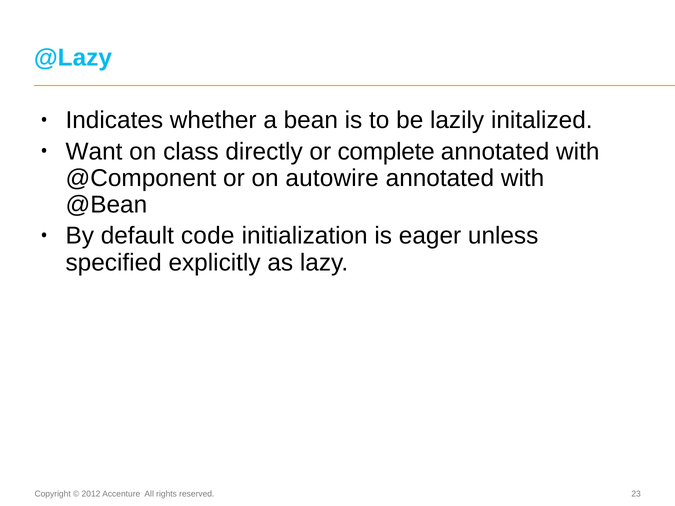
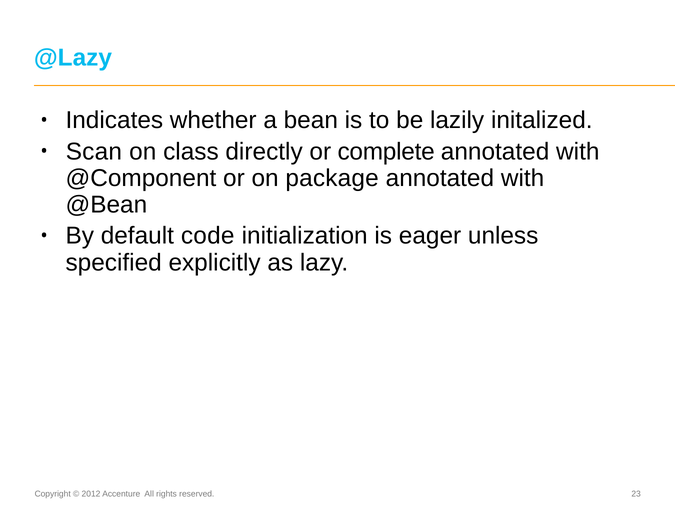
Want: Want -> Scan
autowire: autowire -> package
